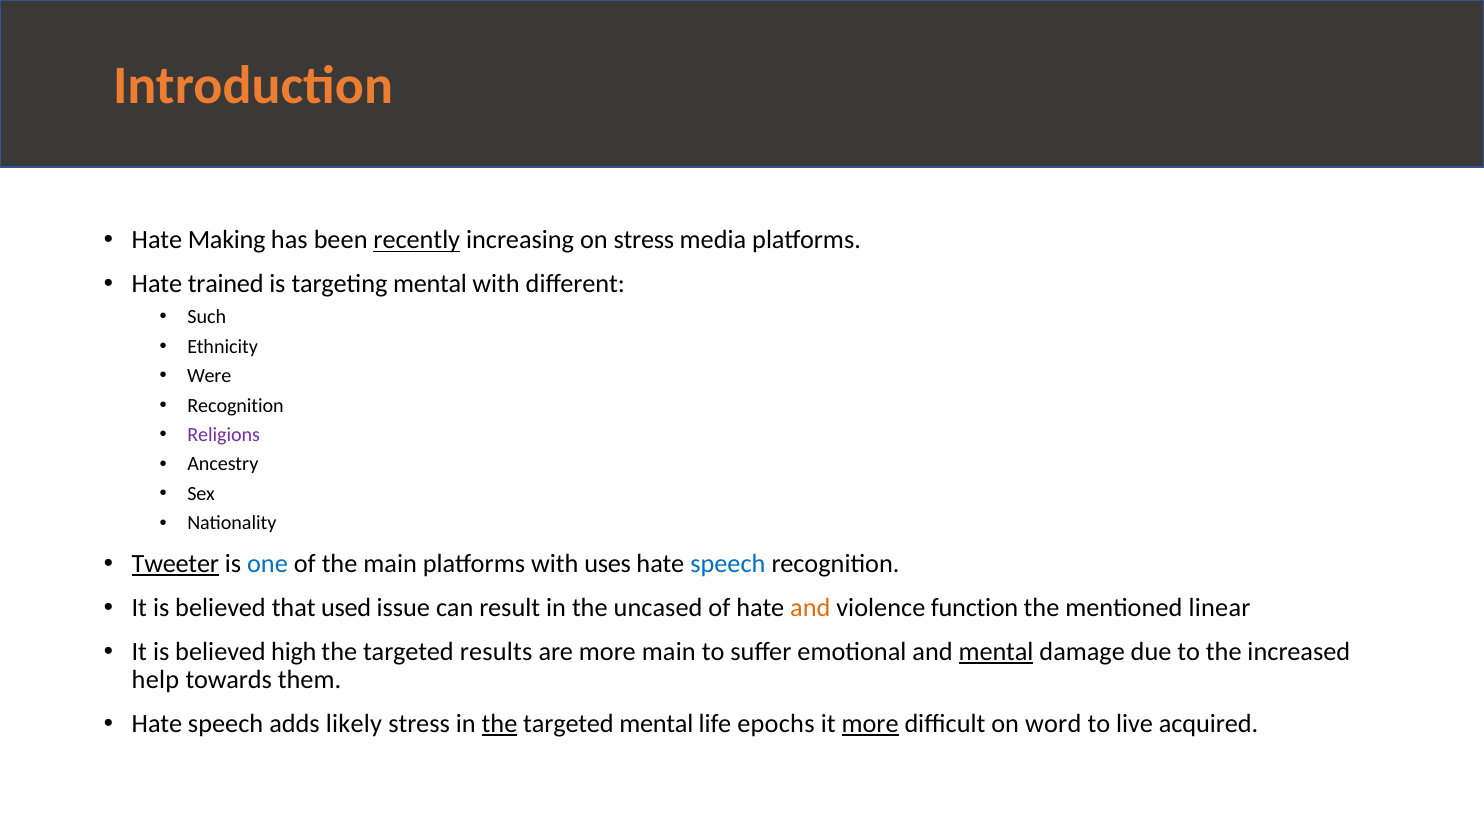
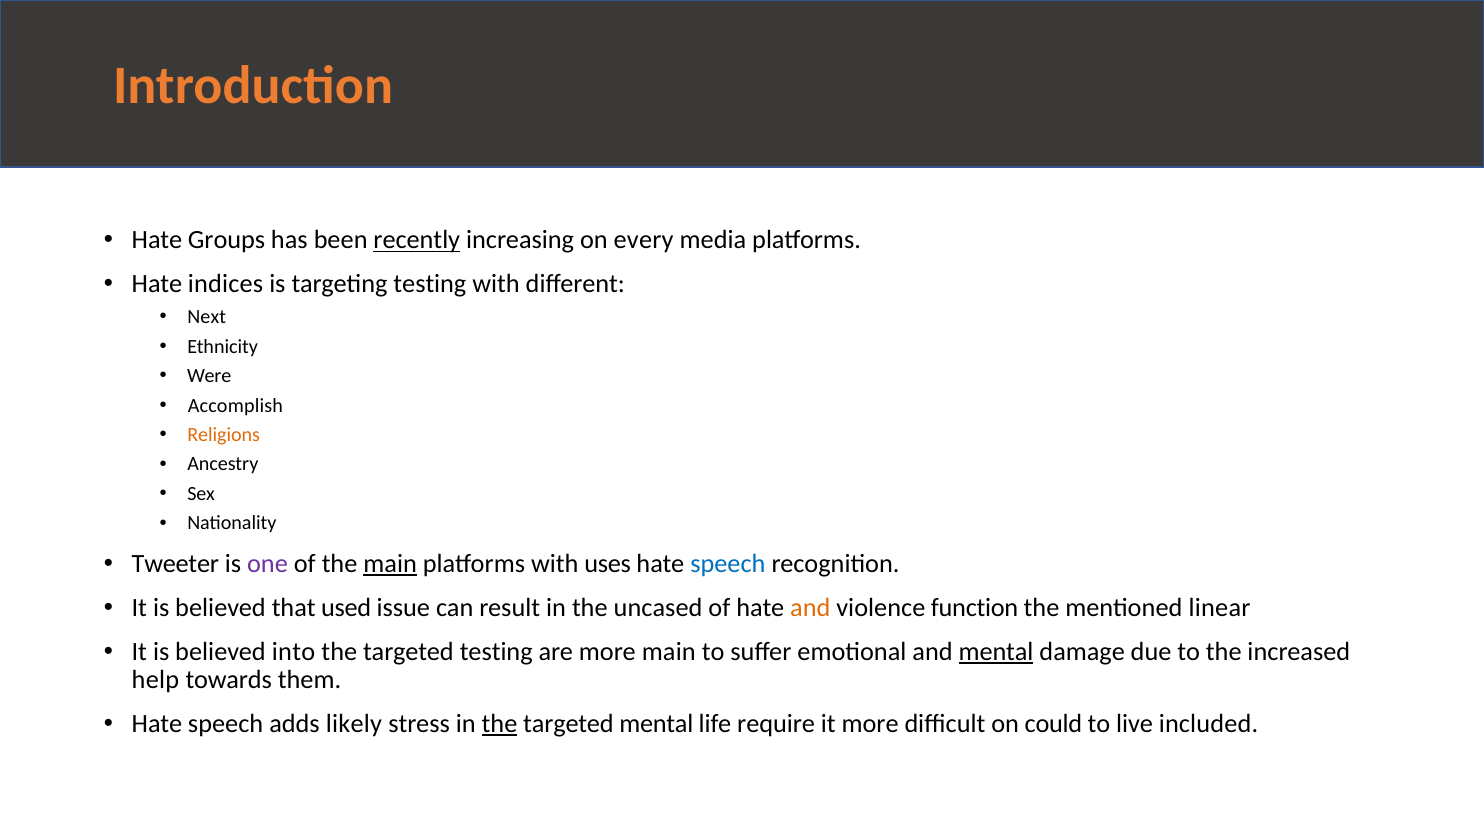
Making: Making -> Groups
on stress: stress -> every
trained: trained -> indices
targeting mental: mental -> testing
Such: Such -> Next
Recognition at (236, 405): Recognition -> Accomplish
Religions colour: purple -> orange
Tweeter underline: present -> none
one colour: blue -> purple
main at (390, 564) underline: none -> present
high: high -> into
targeted results: results -> testing
epochs: epochs -> require
more at (870, 723) underline: present -> none
word: word -> could
acquired: acquired -> included
